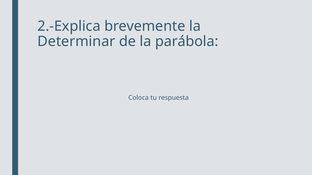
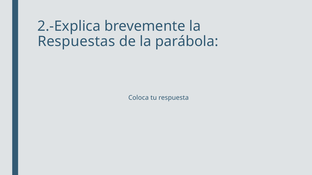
Determinar: Determinar -> Respuestas
